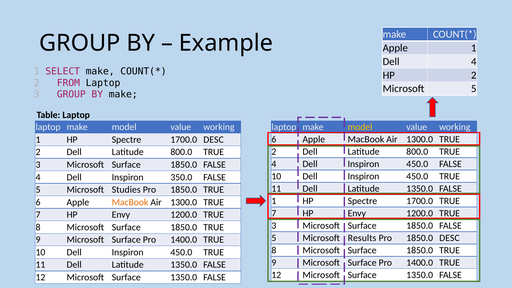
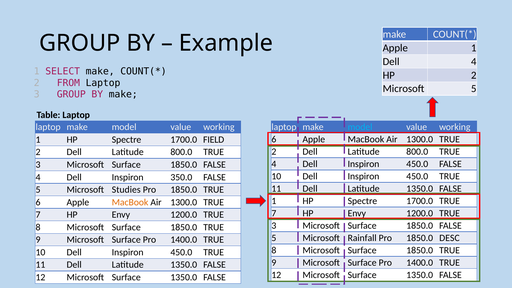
model at (360, 127) colour: yellow -> light blue
1700.0 DESC: DESC -> FIELD
Results: Results -> Rainfall
